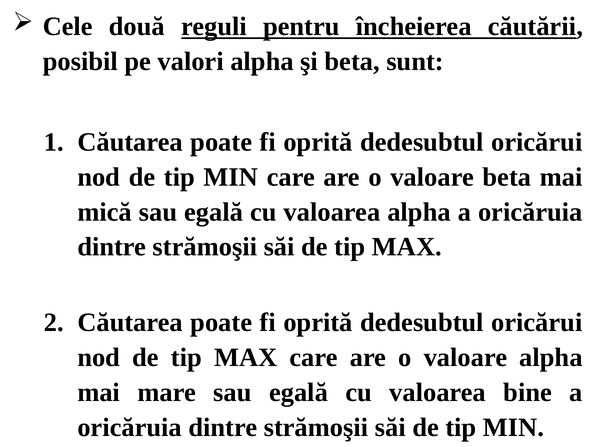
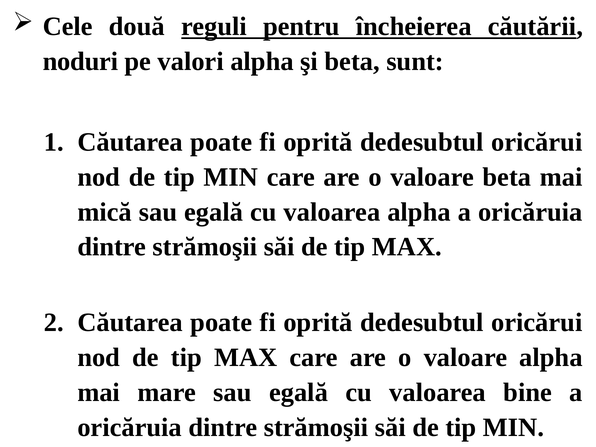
posibil: posibil -> noduri
